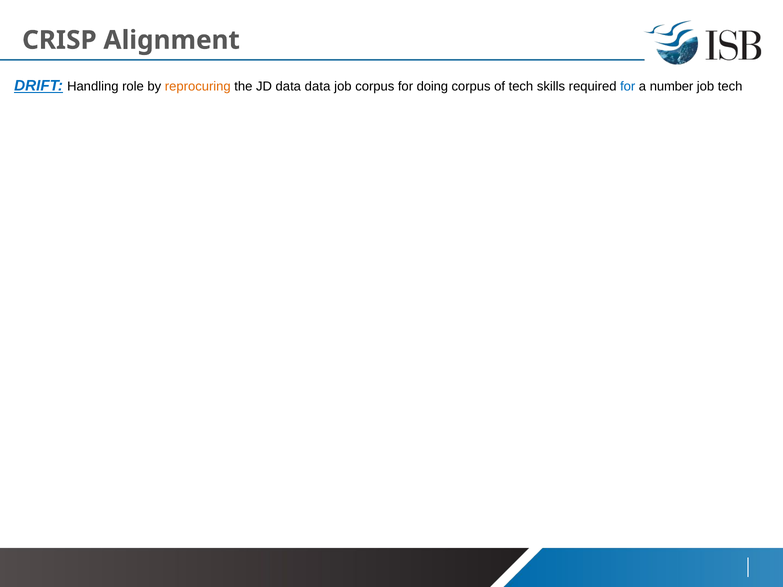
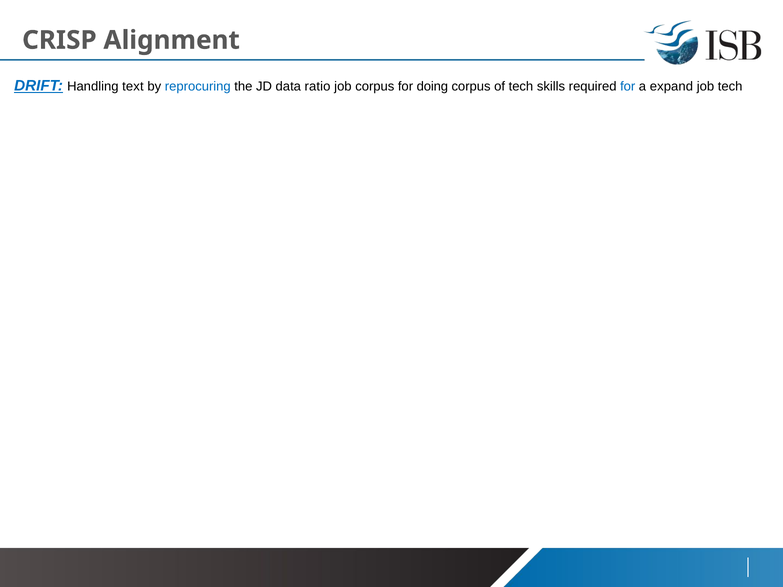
role: role -> text
reprocuring colour: orange -> blue
data data: data -> ratio
number: number -> expand
